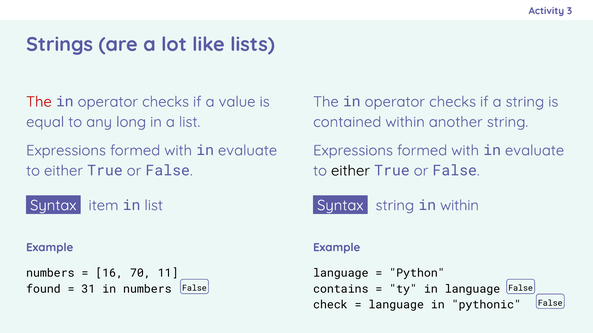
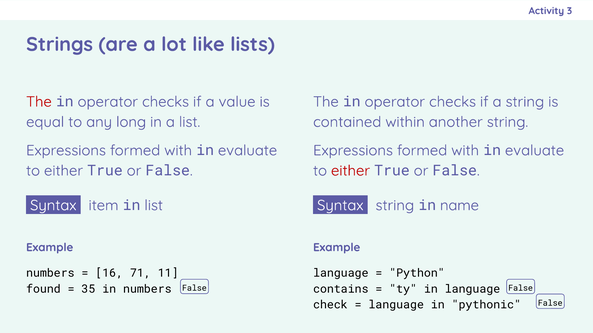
either at (351, 171) colour: black -> red
in within: within -> name
70: 70 -> 71
31: 31 -> 35
